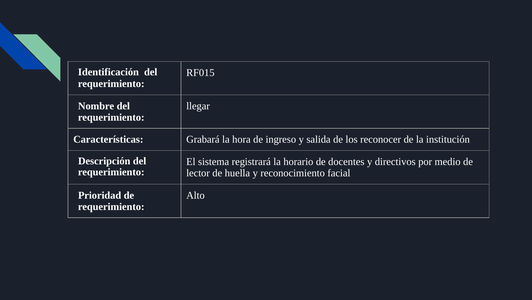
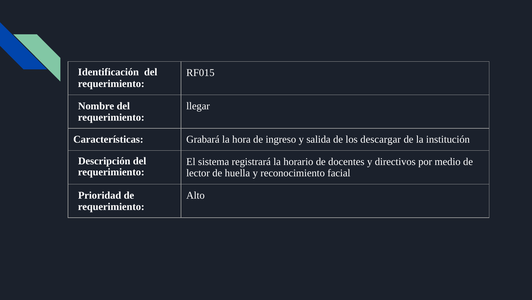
reconocer: reconocer -> descargar
